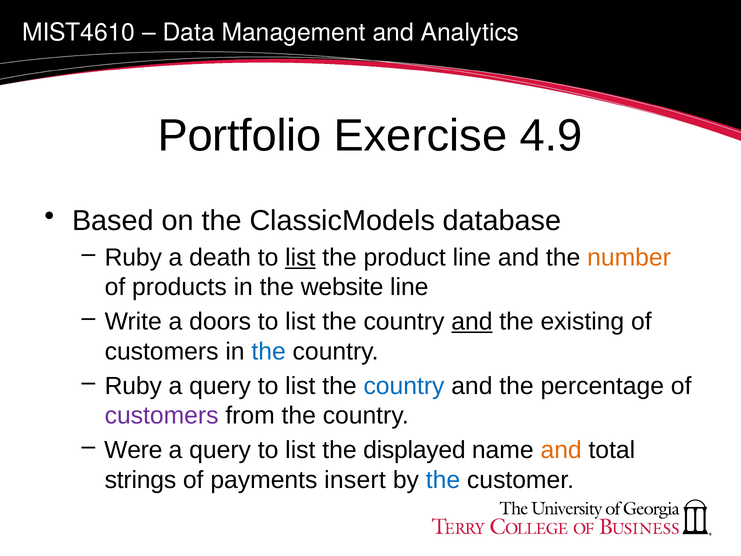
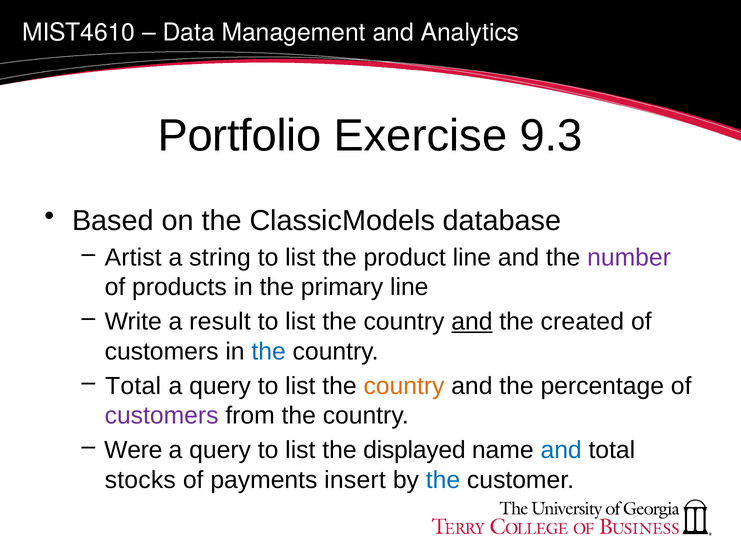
4.9: 4.9 -> 9.3
Ruby at (133, 257): Ruby -> Artist
death: death -> string
list at (300, 257) underline: present -> none
number colour: orange -> purple
website: website -> primary
doors: doors -> result
existing: existing -> created
Ruby at (133, 386): Ruby -> Total
country at (404, 386) colour: blue -> orange
and at (561, 450) colour: orange -> blue
strings: strings -> stocks
